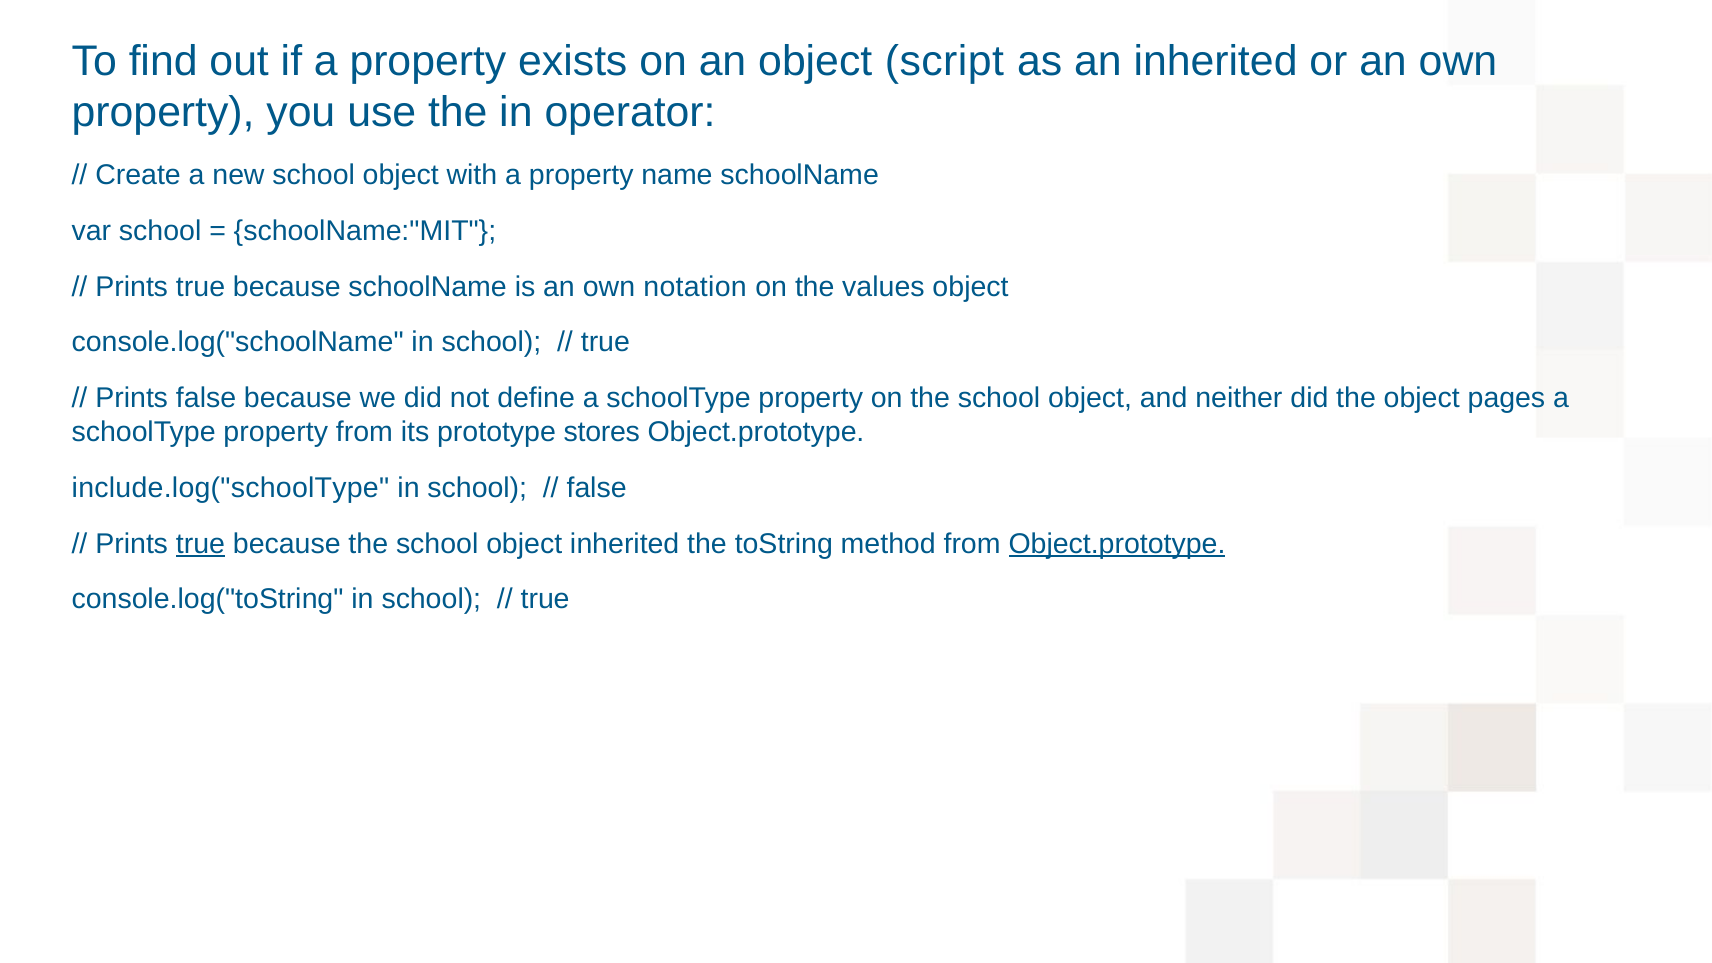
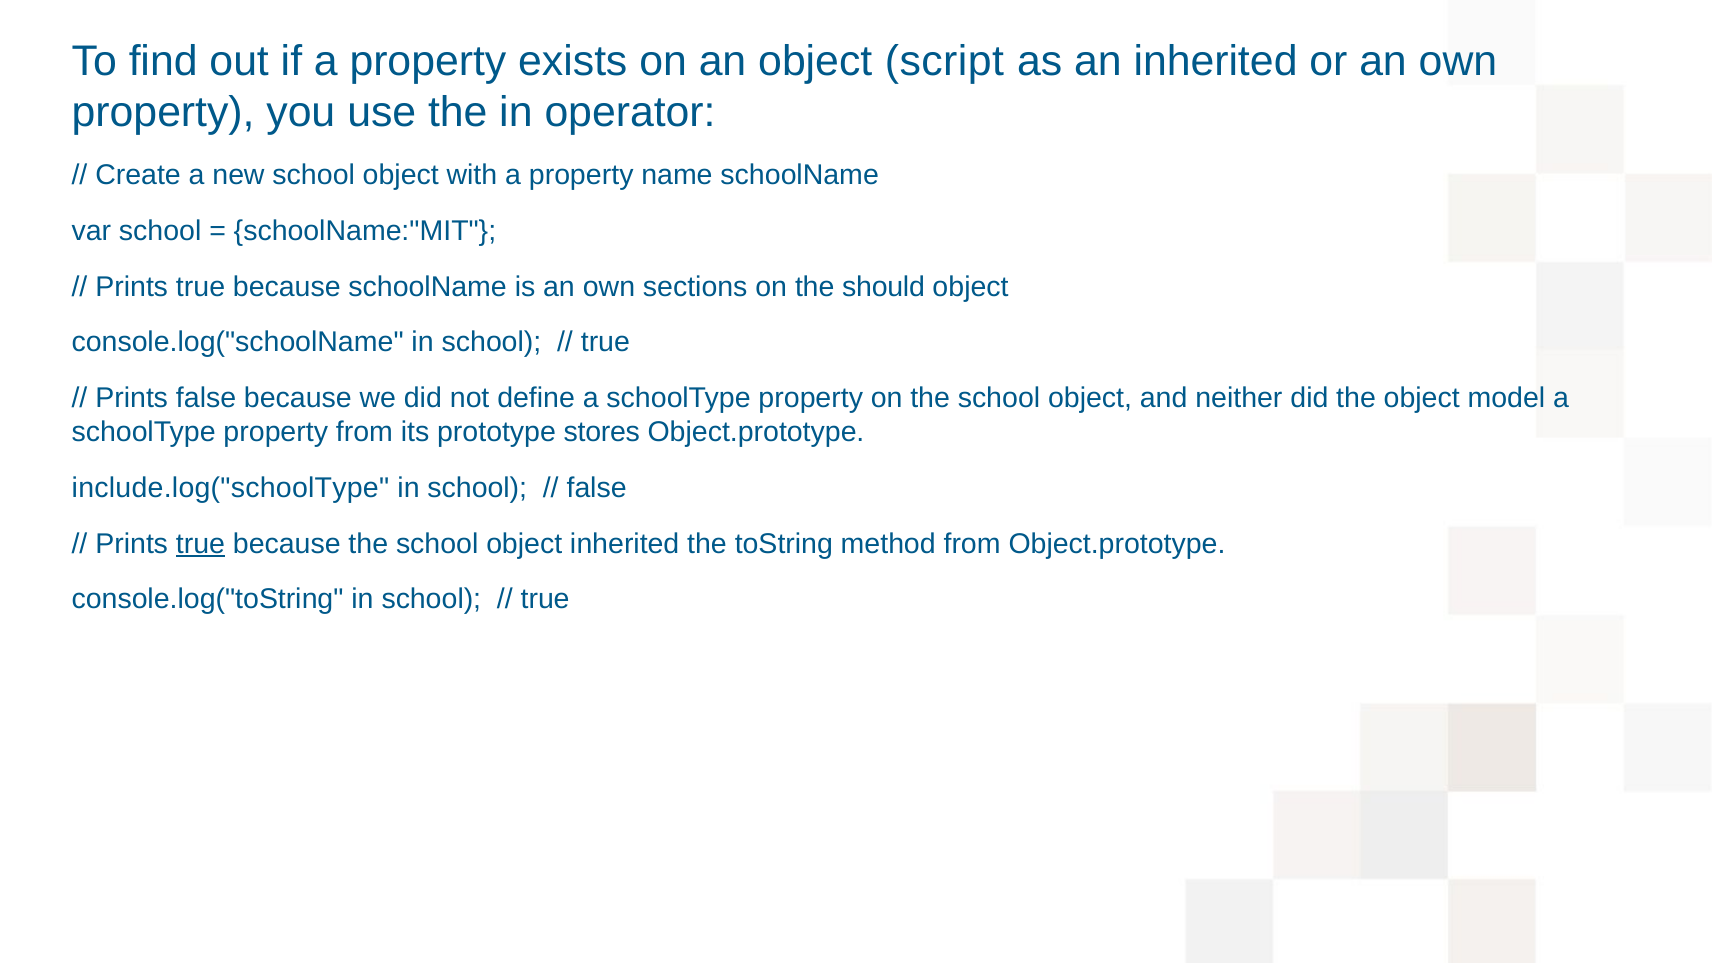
notation: notation -> sections
values: values -> should
pages: pages -> model
Object.prototype at (1117, 544) underline: present -> none
